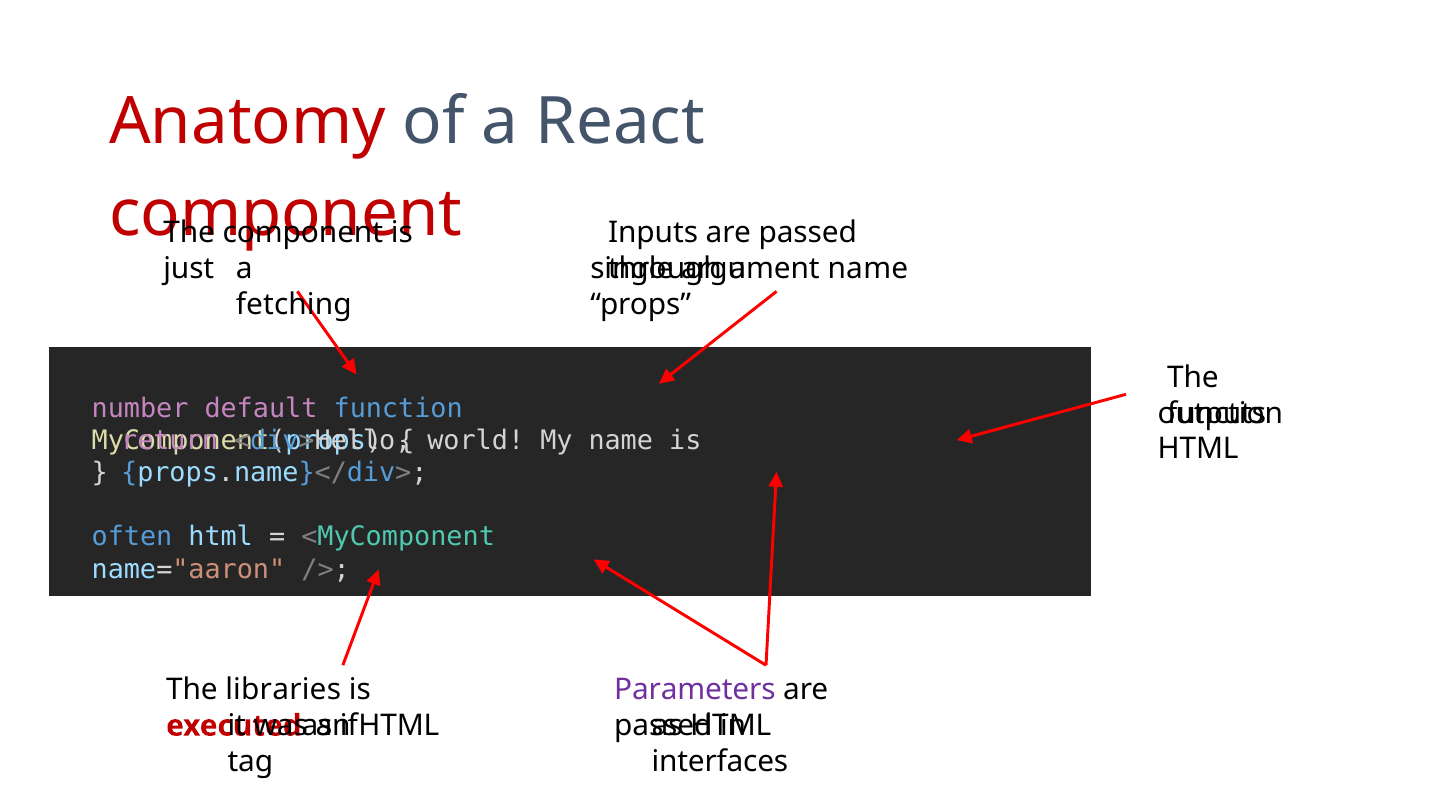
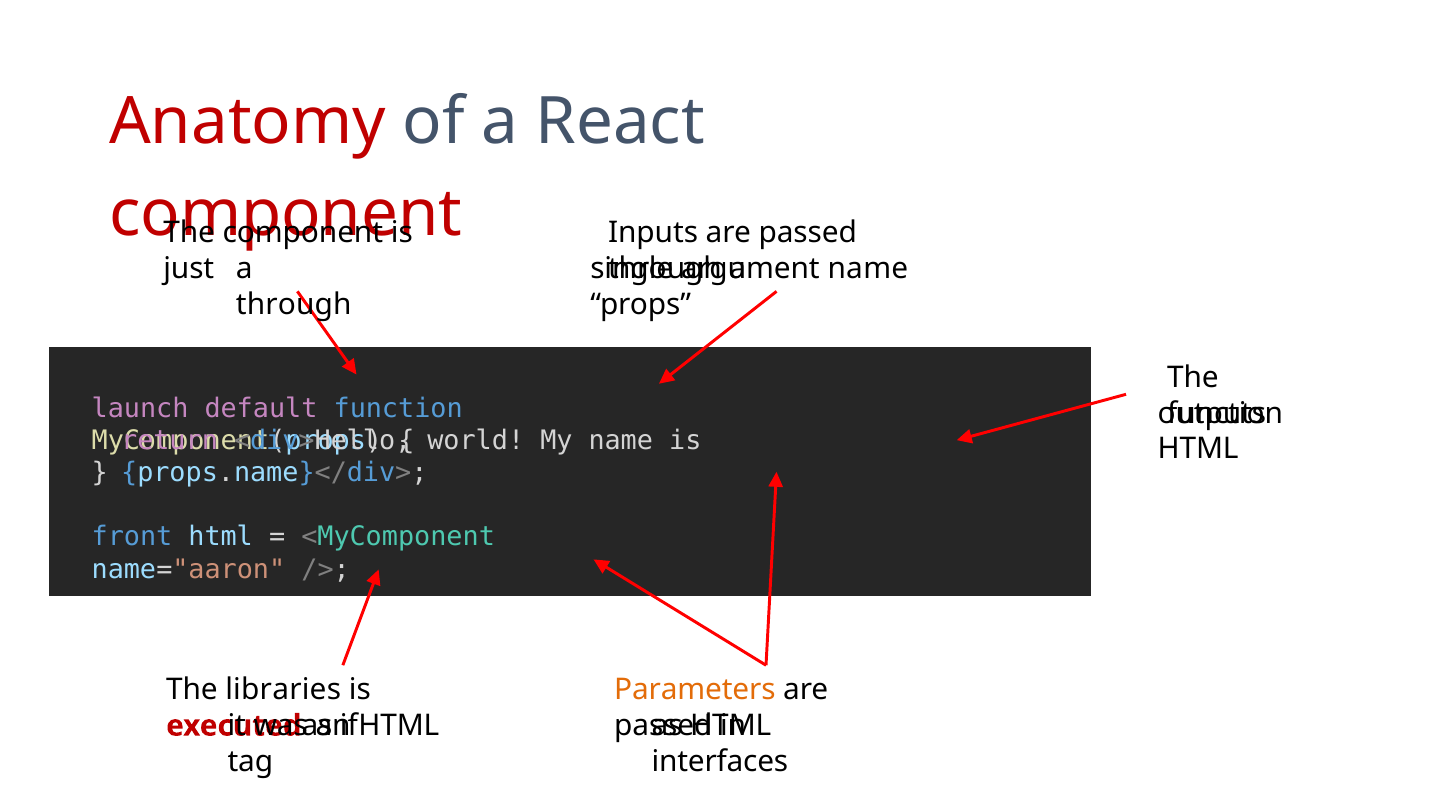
fetching at (294, 305): fetching -> through
number: number -> launch
often: often -> front
Parameters colour: purple -> orange
